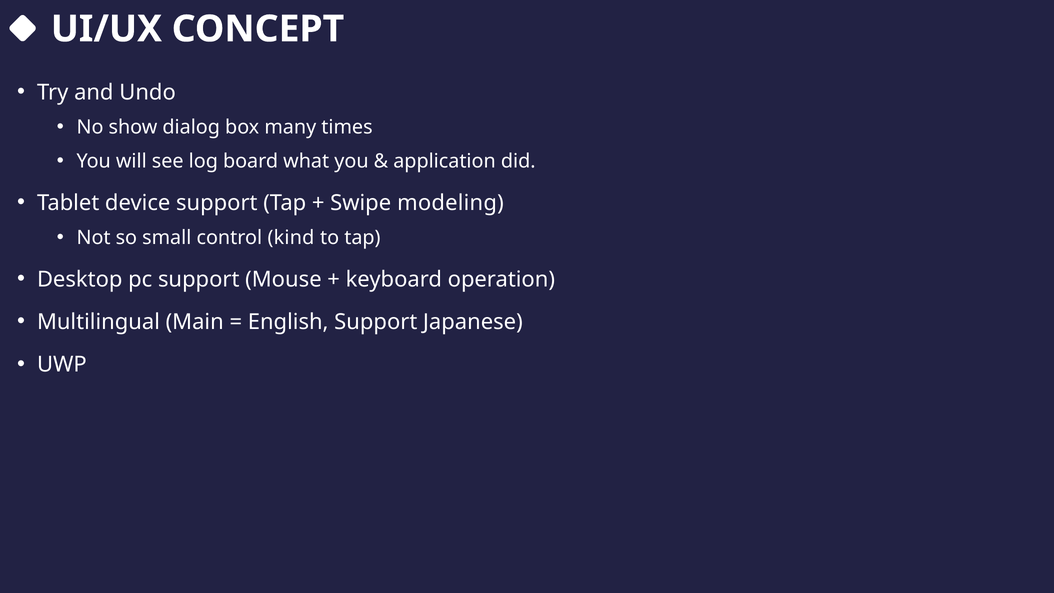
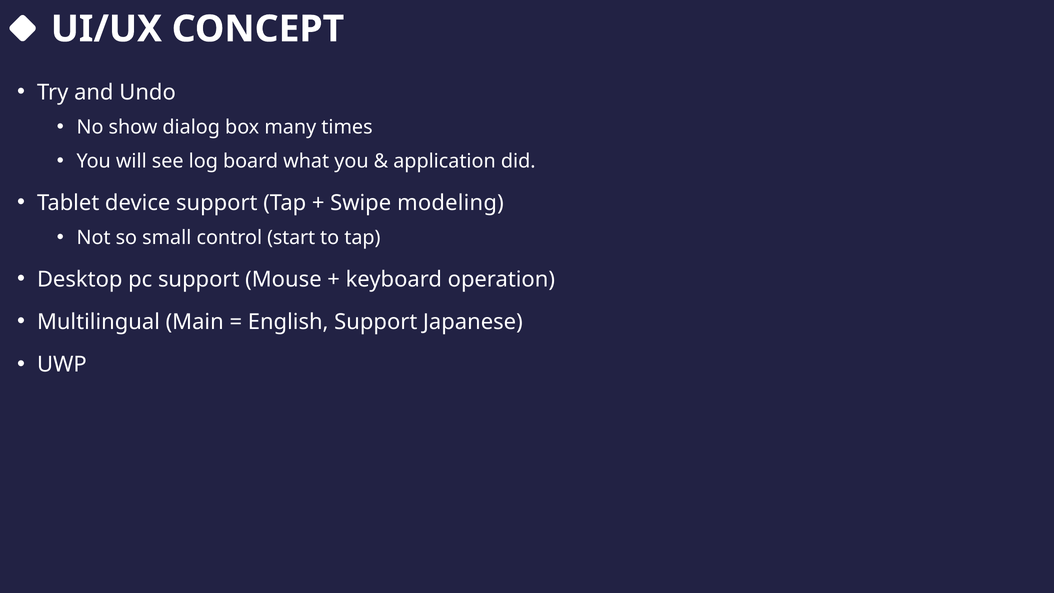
kind: kind -> start
